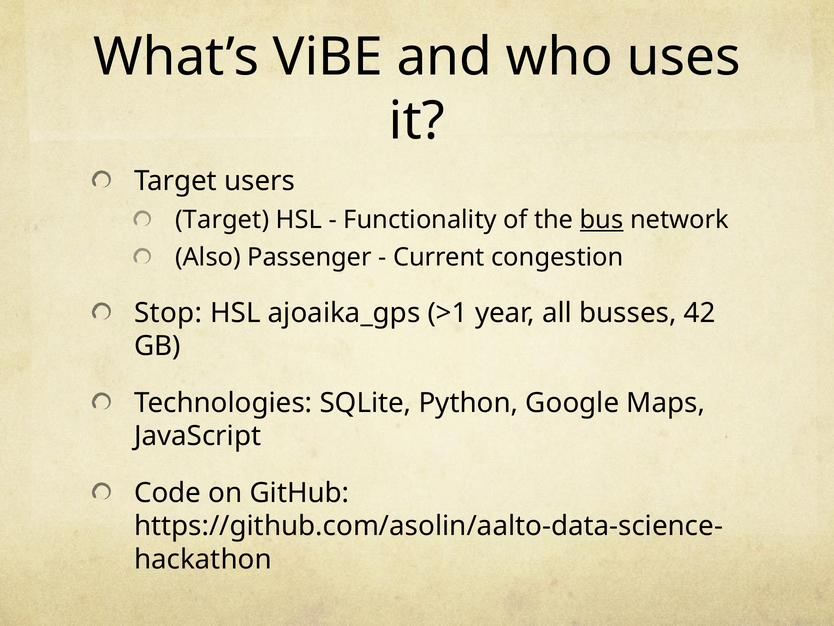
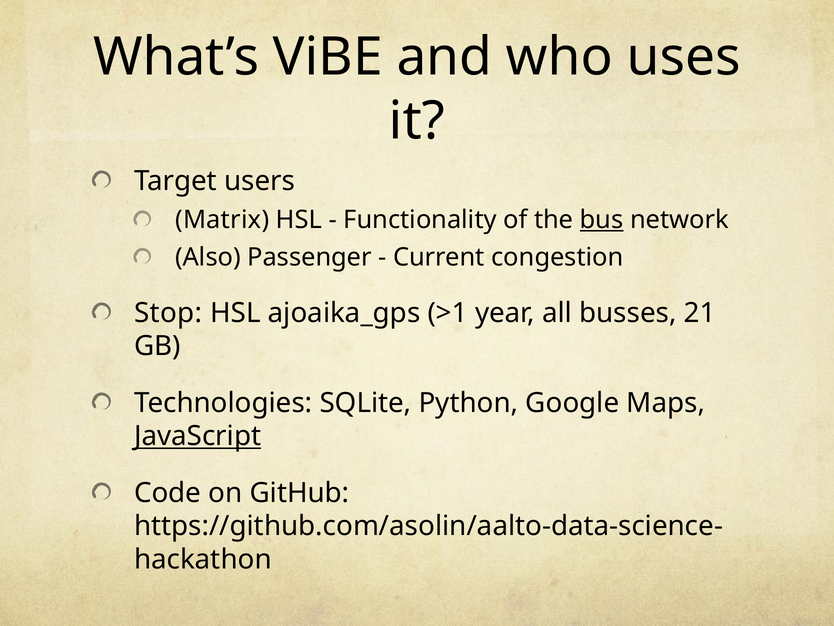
Target at (222, 220): Target -> Matrix
42: 42 -> 21
JavaScript underline: none -> present
